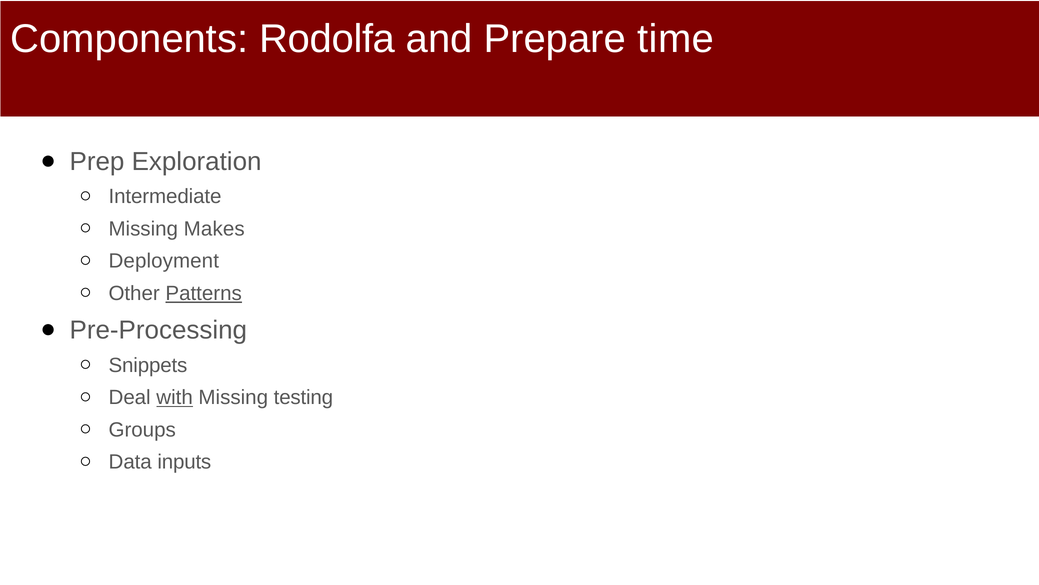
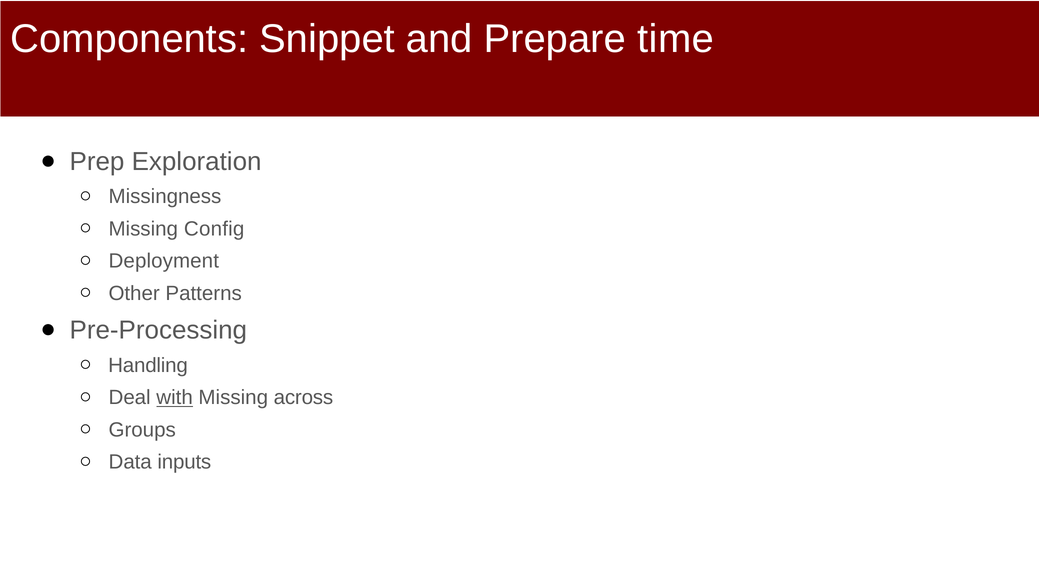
Rodolfa: Rodolfa -> Snippet
Intermediate: Intermediate -> Missingness
Makes: Makes -> Config
Patterns underline: present -> none
Snippets: Snippets -> Handling
testing: testing -> across
